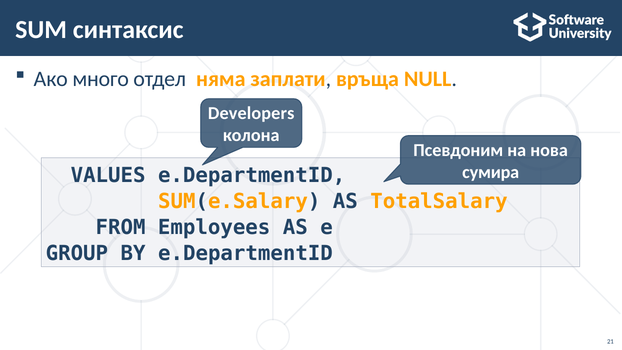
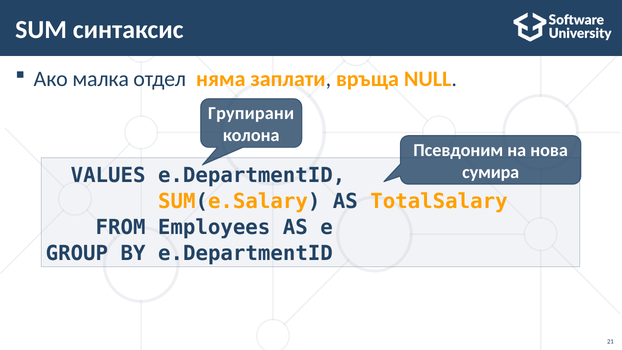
много: много -> малка
Developers: Developers -> Групирани
